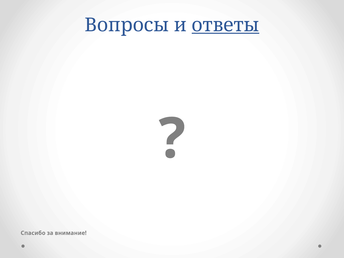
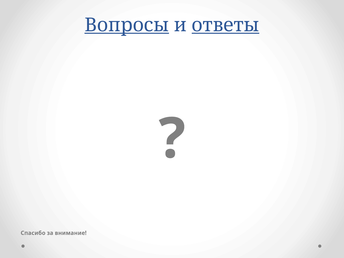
Вопросы underline: none -> present
